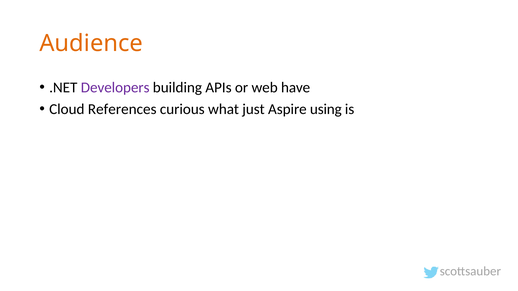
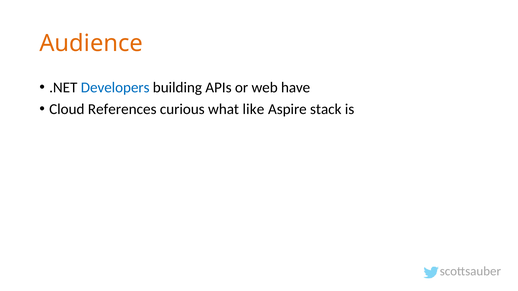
Developers colour: purple -> blue
just: just -> like
using: using -> stack
